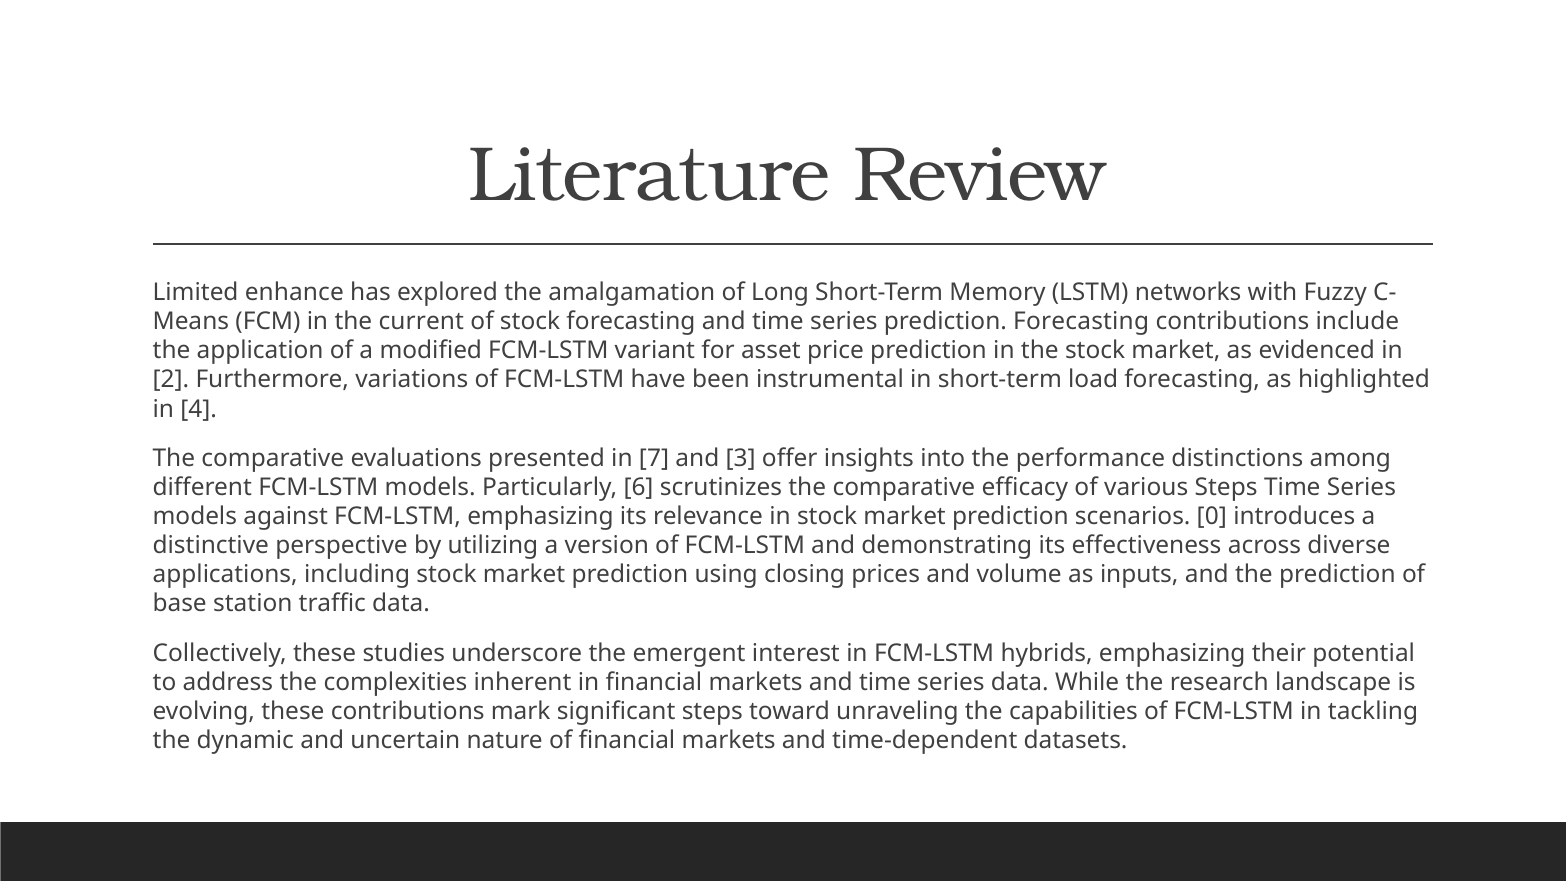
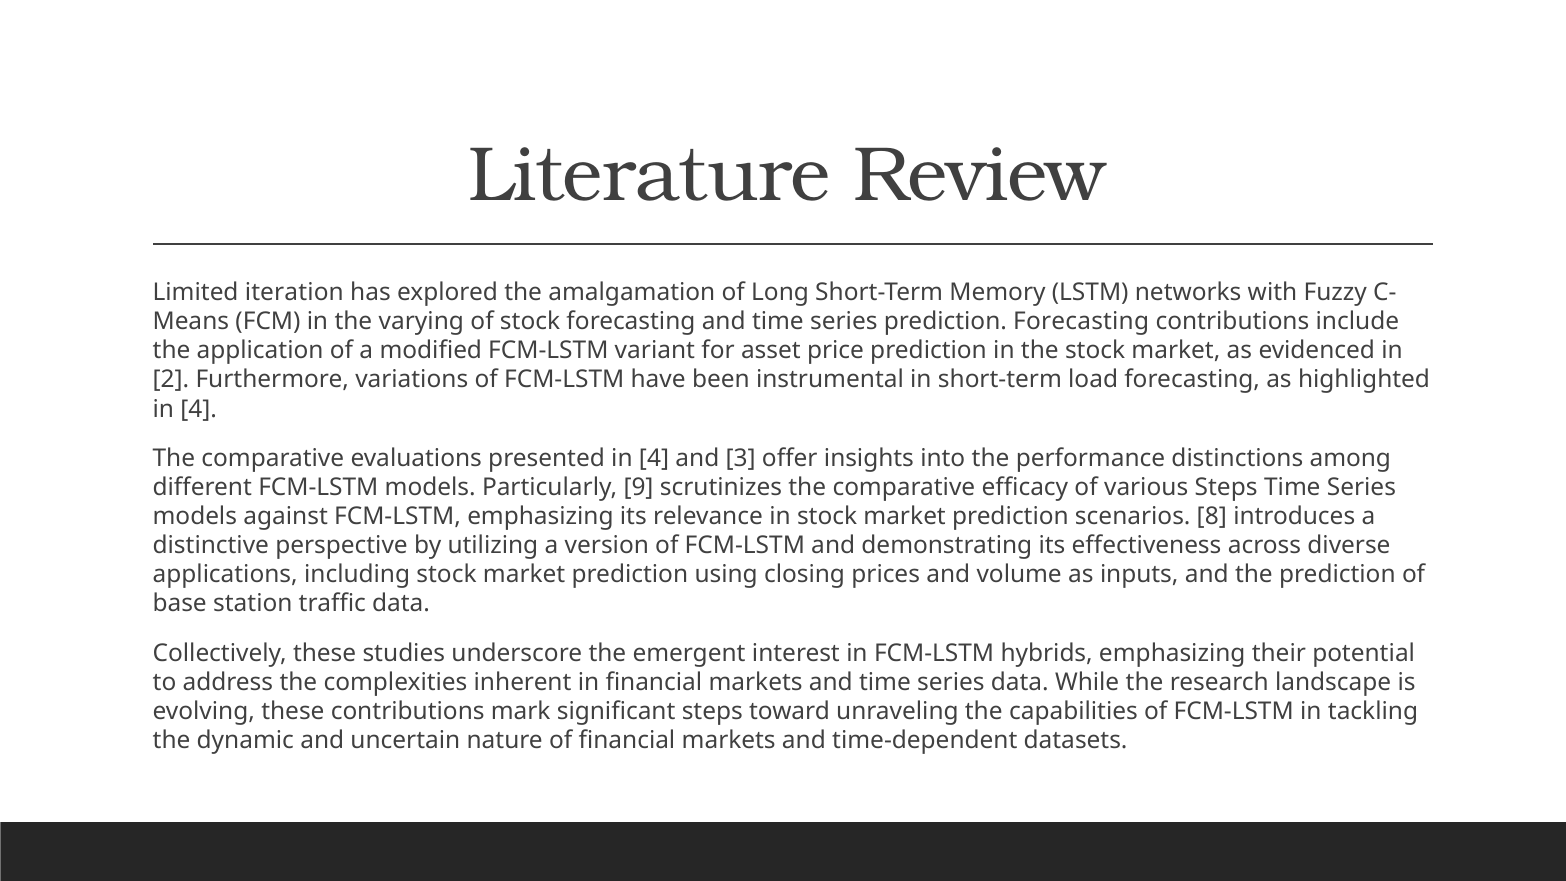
enhance: enhance -> iteration
current: current -> varying
presented in 7: 7 -> 4
6: 6 -> 9
0: 0 -> 8
